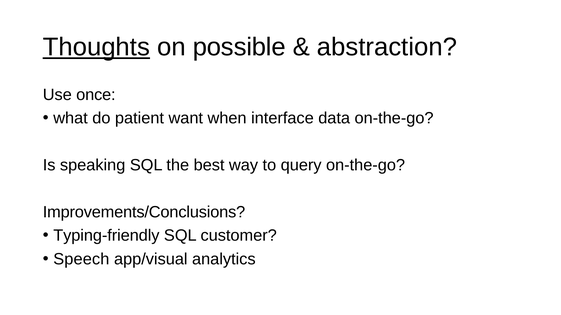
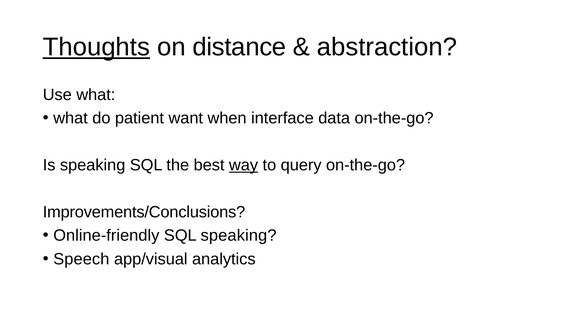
possible: possible -> distance
Use once: once -> what
way underline: none -> present
Typing-friendly: Typing-friendly -> Online-friendly
SQL customer: customer -> speaking
